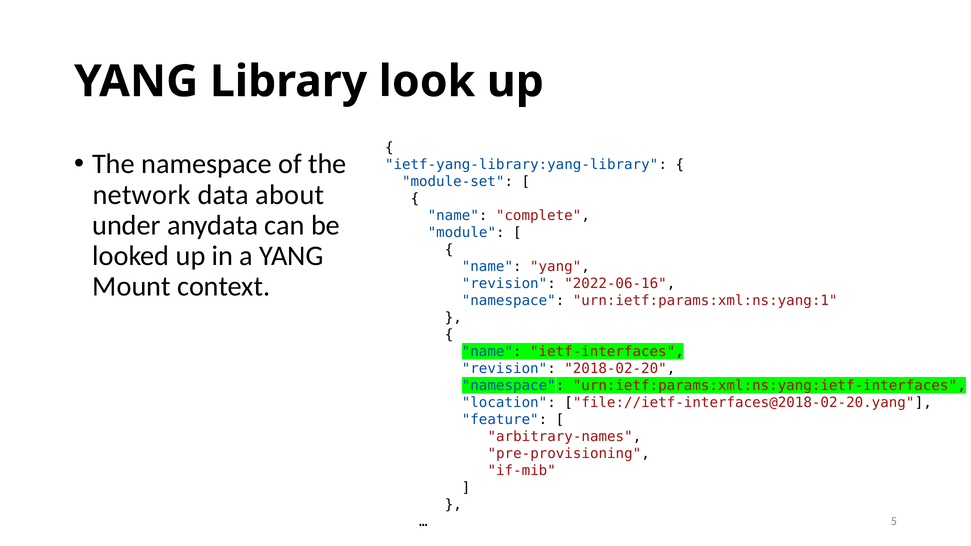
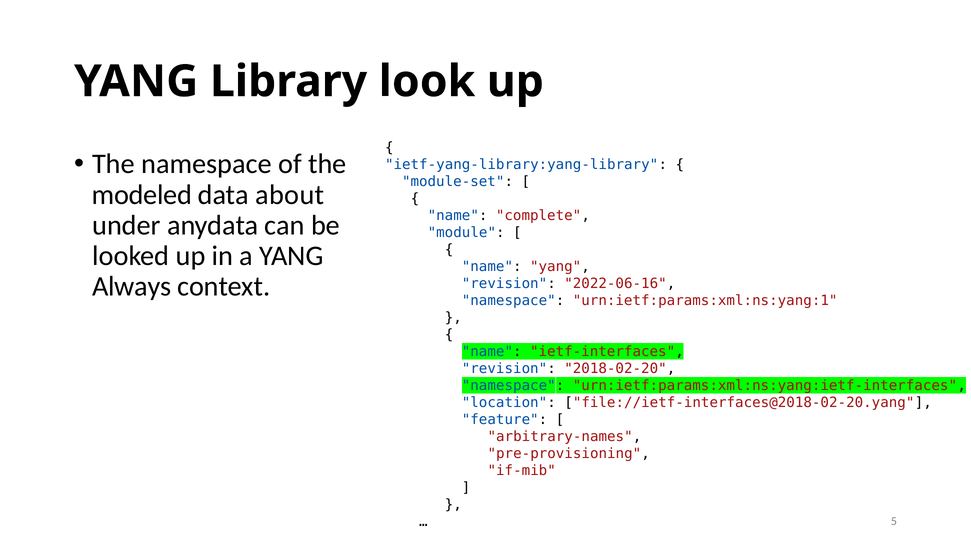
network: network -> modeled
Mount: Mount -> Always
